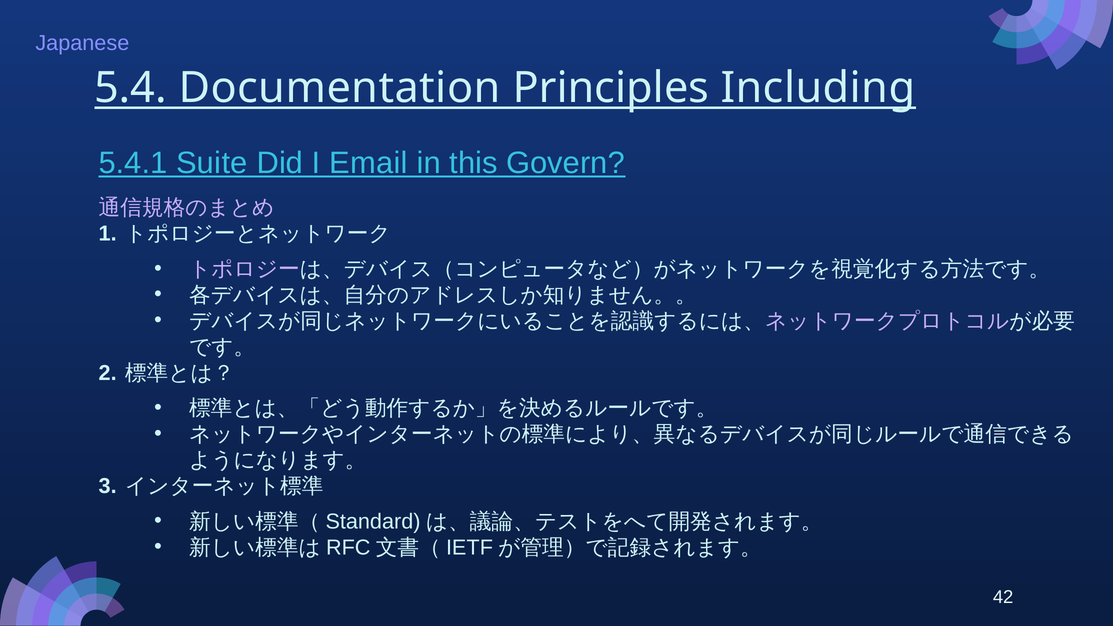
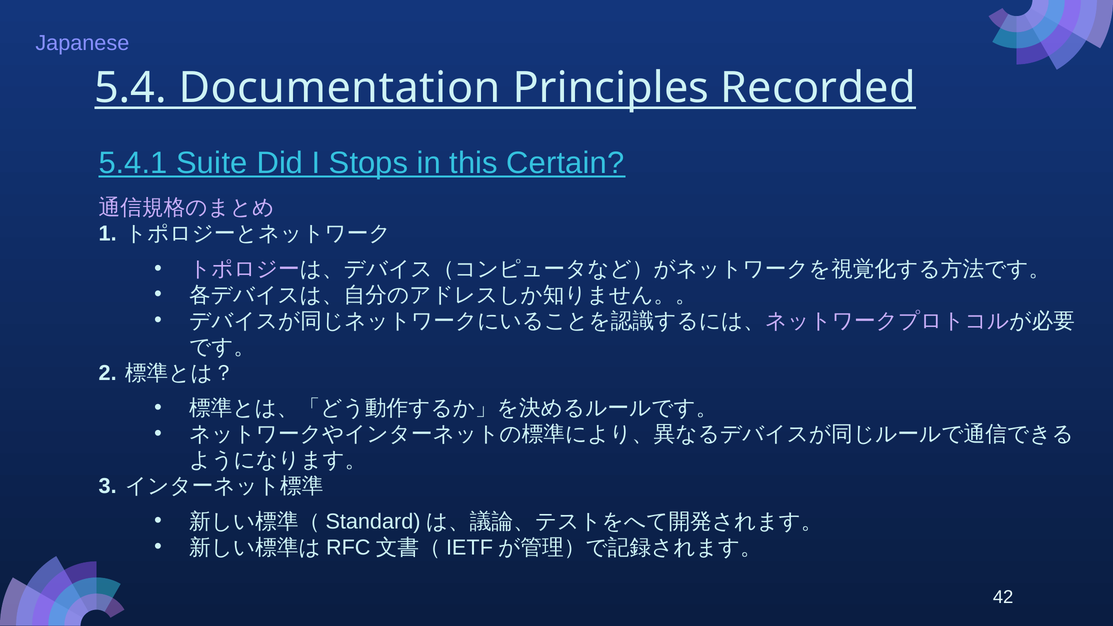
Including: Including -> Recorded
Email: Email -> Stops
Govern: Govern -> Certain
